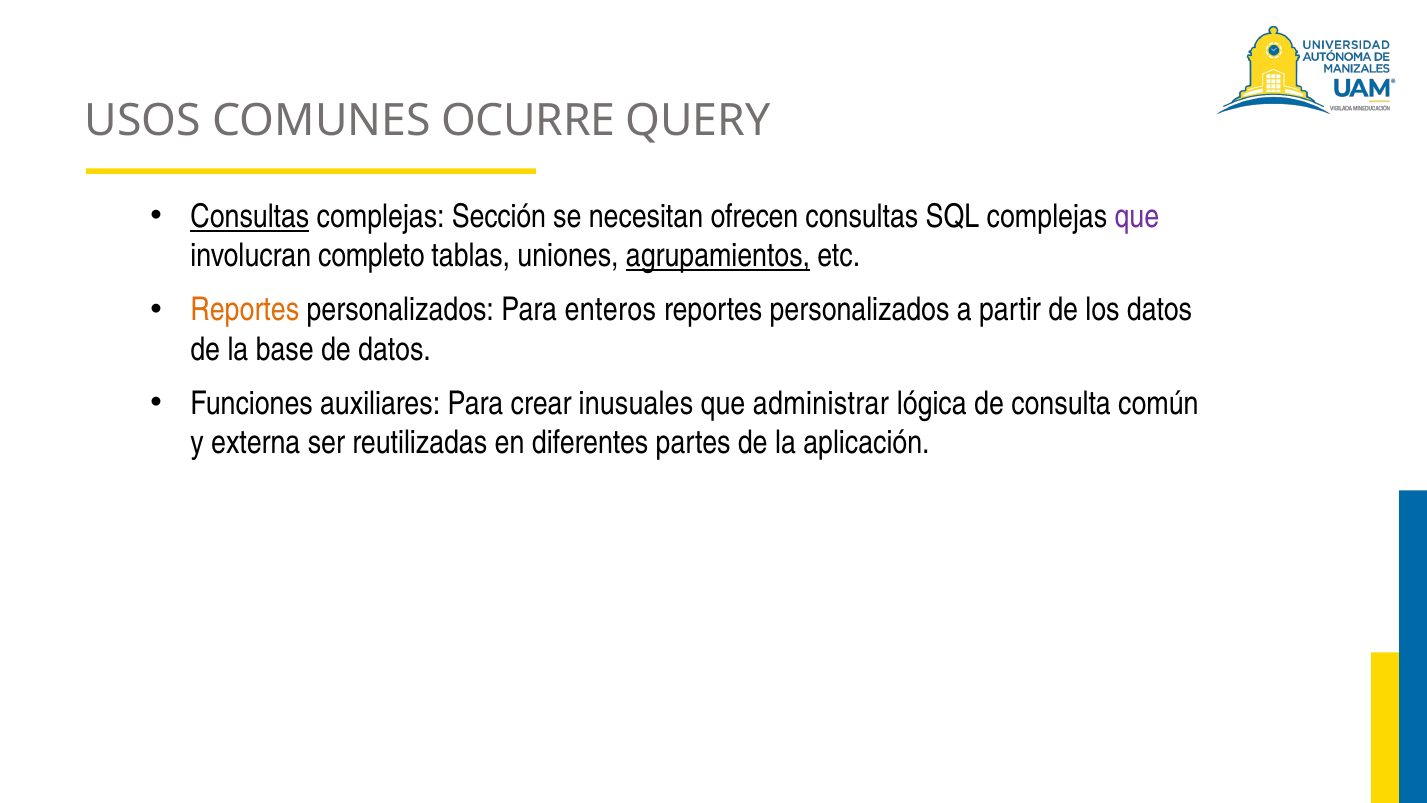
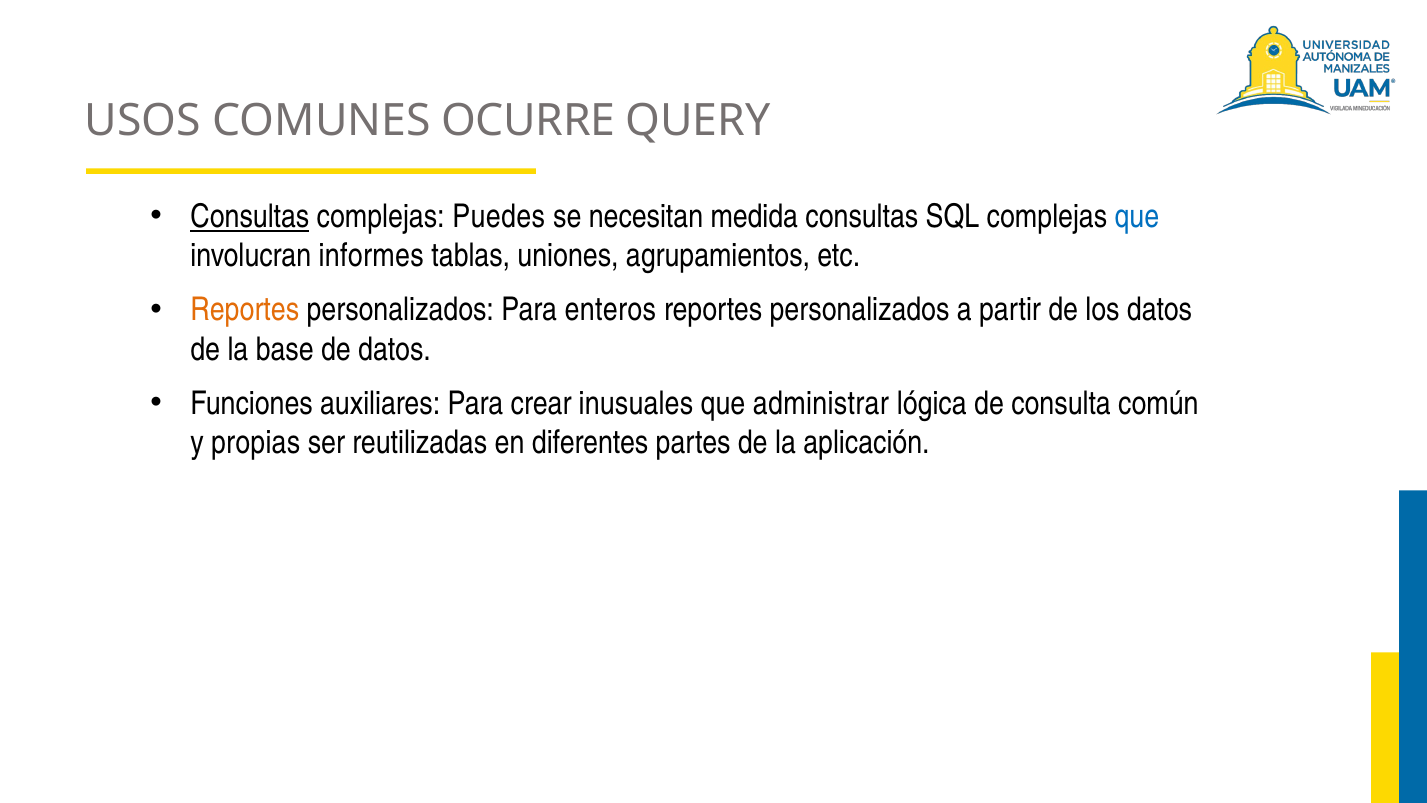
Sección: Sección -> Puedes
ofrecen: ofrecen -> medida
que at (1137, 217) colour: purple -> blue
completo: completo -> informes
agrupamientos underline: present -> none
externa: externa -> propias
